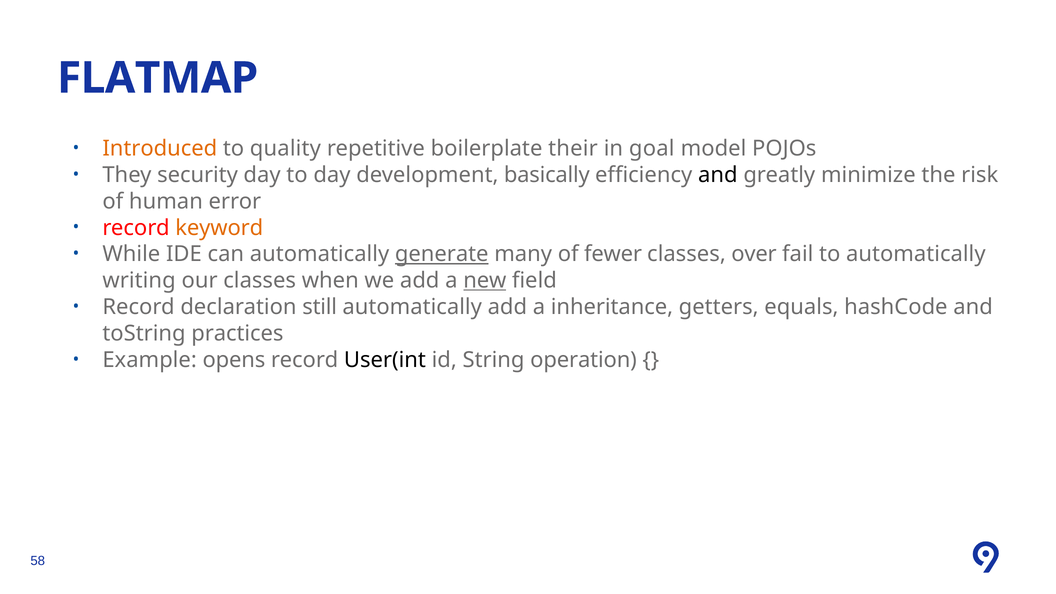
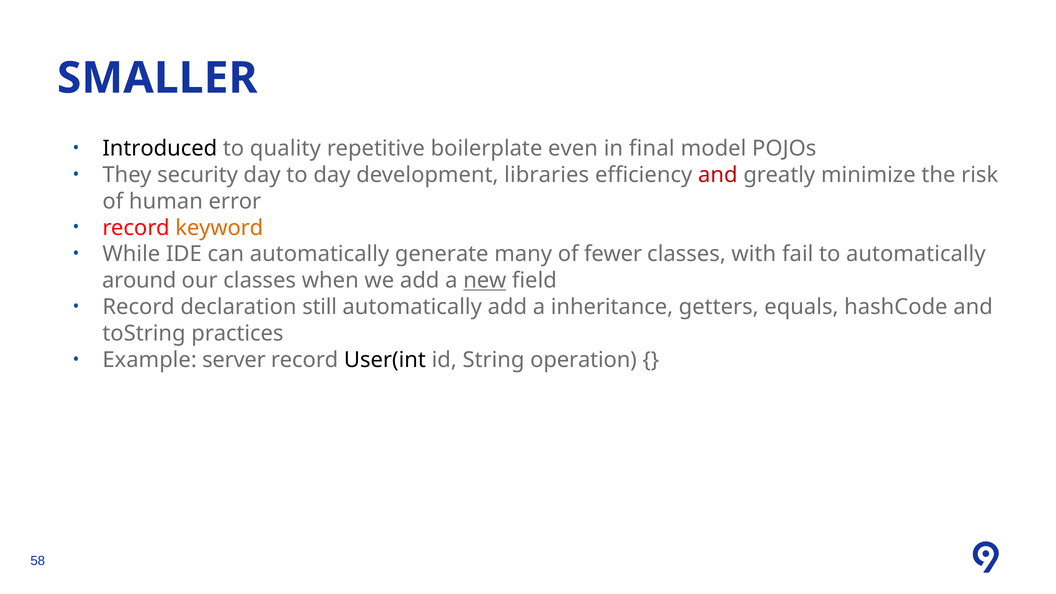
FLATMAP: FLATMAP -> SMALLER
Introduced colour: orange -> black
their: their -> even
goal: goal -> final
basically: basically -> libraries
and at (718, 175) colour: black -> red
generate underline: present -> none
over: over -> with
writing: writing -> around
opens: opens -> server
